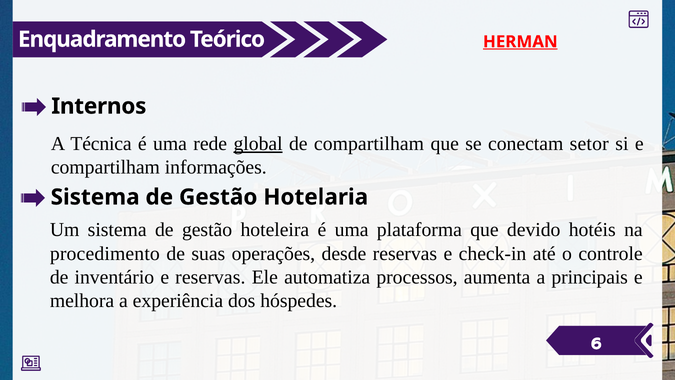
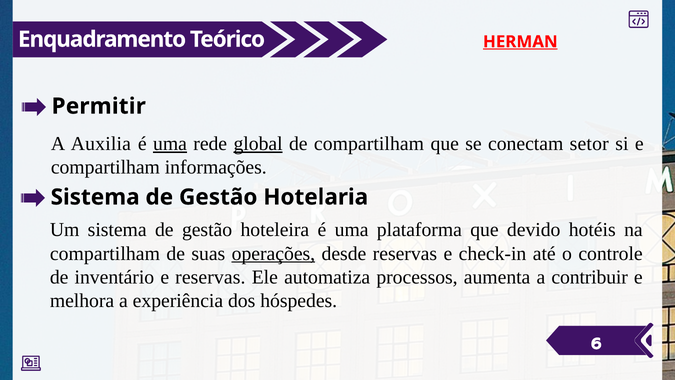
Internos: Internos -> Permitir
Técnica: Técnica -> Auxilia
uma at (170, 144) underline: none -> present
procedimento at (105, 253): procedimento -> compartilham
operações underline: none -> present
principais: principais -> contribuir
